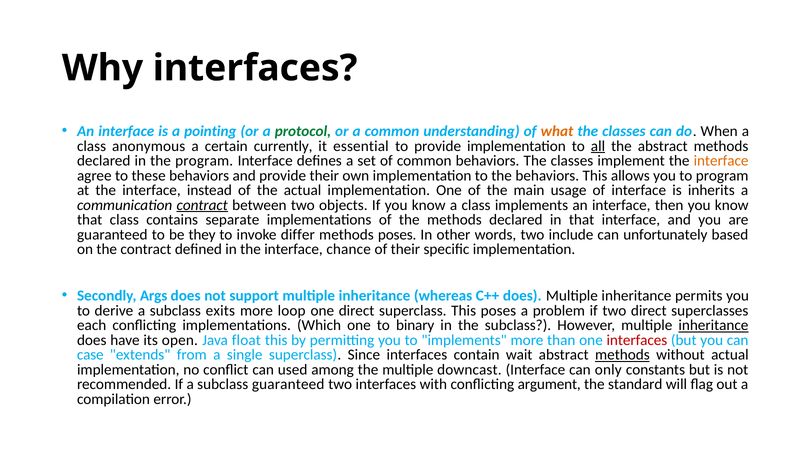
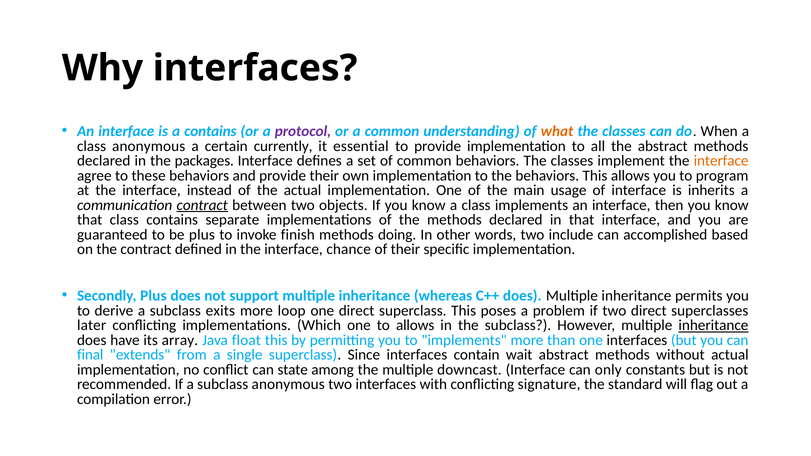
a pointing: pointing -> contains
protocol colour: green -> purple
all underline: present -> none
the program: program -> packages
be they: they -> plus
differ: differ -> finish
methods poses: poses -> doing
unfortunately: unfortunately -> accomplished
Secondly Args: Args -> Plus
each: each -> later
to binary: binary -> allows
open: open -> array
interfaces at (637, 340) colour: red -> black
case: case -> final
methods at (622, 355) underline: present -> none
used: used -> state
subclass guaranteed: guaranteed -> anonymous
argument: argument -> signature
